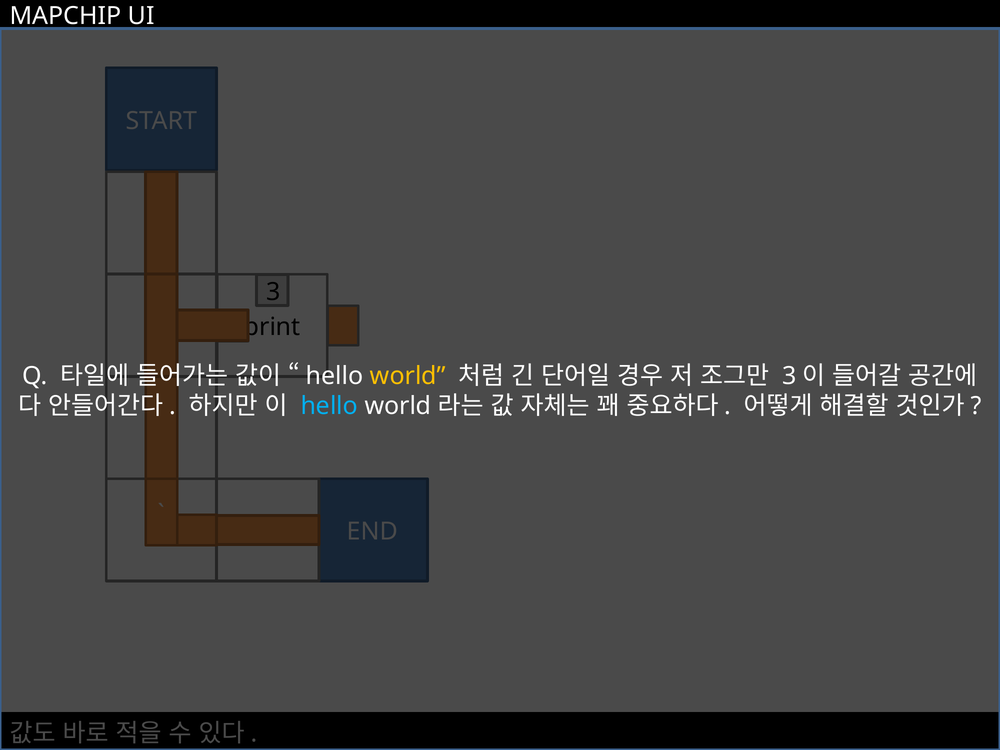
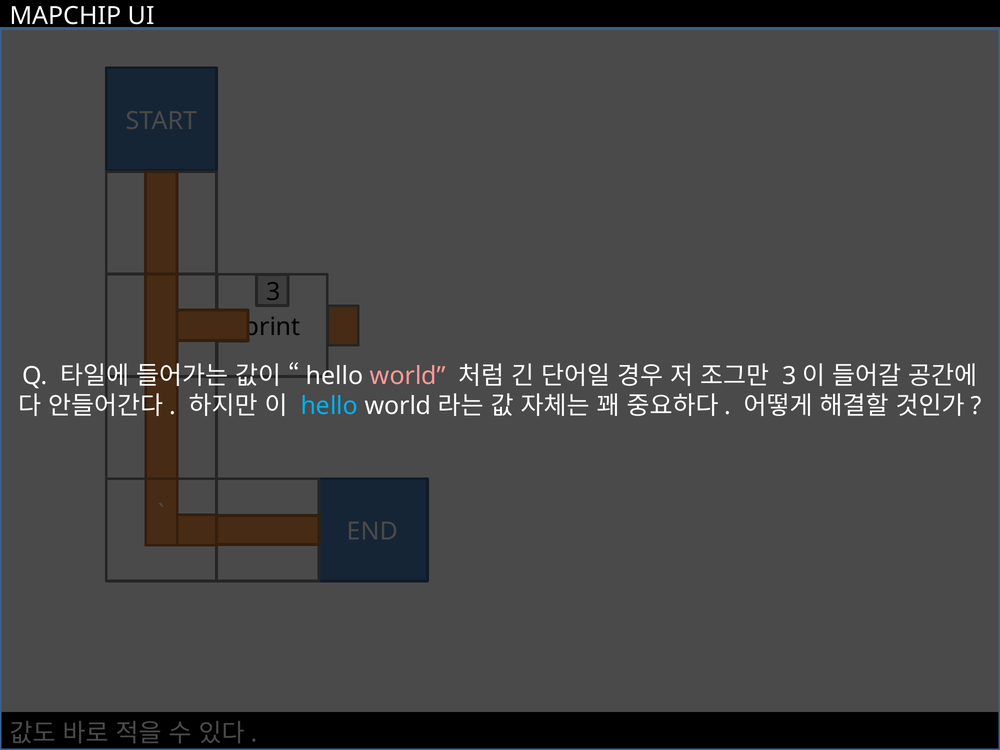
world colour: yellow -> pink
